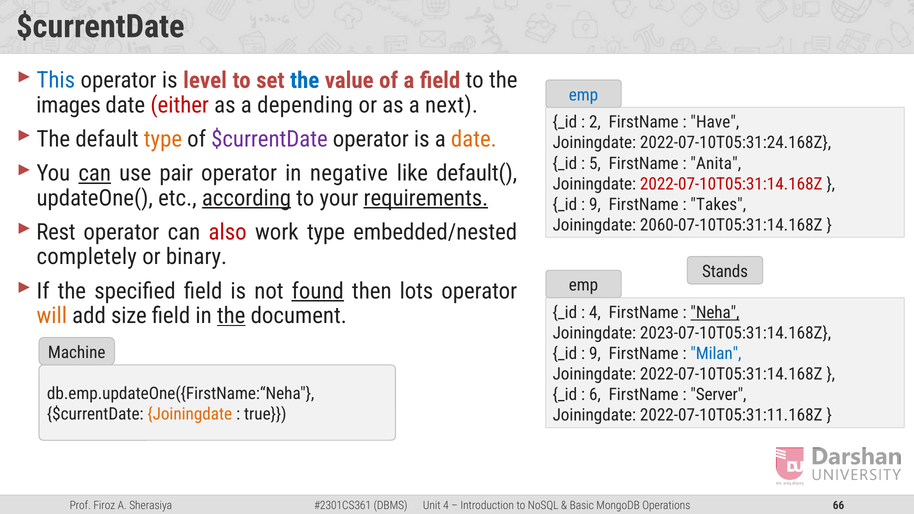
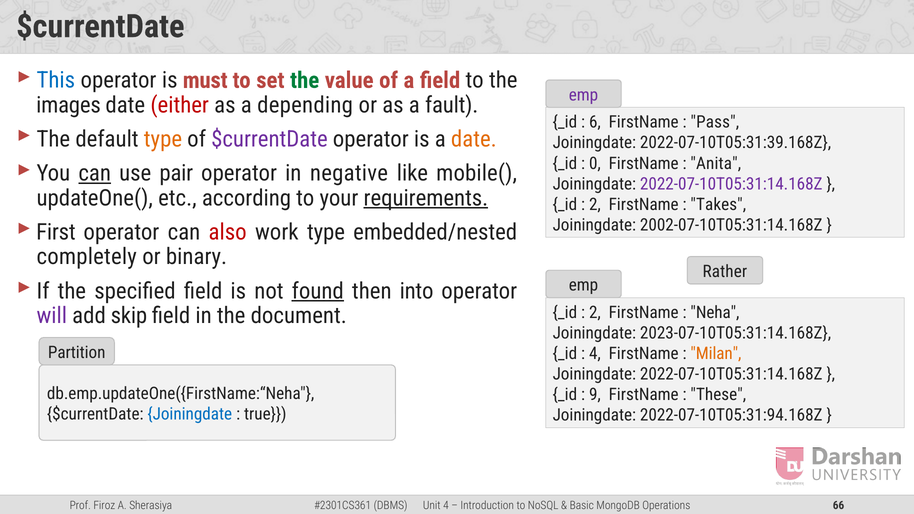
level: level -> must
the at (305, 80) colour: blue -> green
emp at (584, 95) colour: blue -> purple
next: next -> fault
2: 2 -> 6
Have: Have -> Pass
2022-07-10T05:31:24.168Z: 2022-07-10T05:31:24.168Z -> 2022-07-10T05:31:39.168Z
5: 5 -> 0
default(: default( -> mobile(
2022-07-10T05:31:14.168Z at (731, 184) colour: red -> purple
according underline: present -> none
9 at (595, 205): 9 -> 2
2060-07-10T05:31:14.168Z: 2060-07-10T05:31:14.168Z -> 2002-07-10T05:31:14.168Z
Rest: Rest -> First
Stands: Stands -> Rather
lots: lots -> into
4 at (595, 313): 4 -> 2
Neha underline: present -> none
will colour: orange -> purple
size: size -> skip
the at (231, 316) underline: present -> none
Machine: Machine -> Partition
9 at (595, 354): 9 -> 4
Milan colour: blue -> orange
6: 6 -> 9
Server: Server -> These
Joiningdate at (190, 414) colour: orange -> blue
2022-07-10T05:31:11.168Z: 2022-07-10T05:31:11.168Z -> 2022-07-10T05:31:94.168Z
